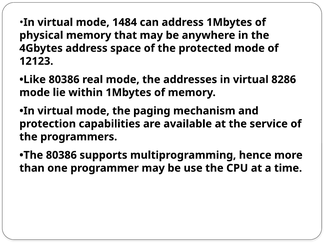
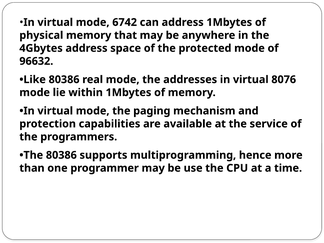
1484: 1484 -> 6742
12123: 12123 -> 96632
8286: 8286 -> 8076
